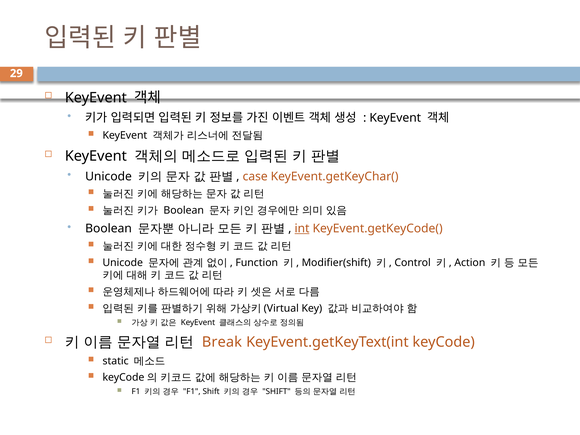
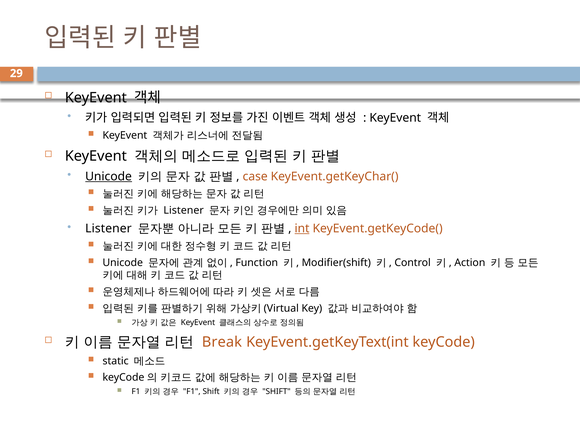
Unicode at (109, 176) underline: none -> present
Boolean at (184, 210): Boolean -> Listener
Boolean at (109, 229): Boolean -> Listener
